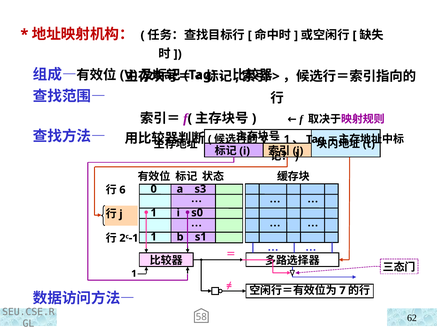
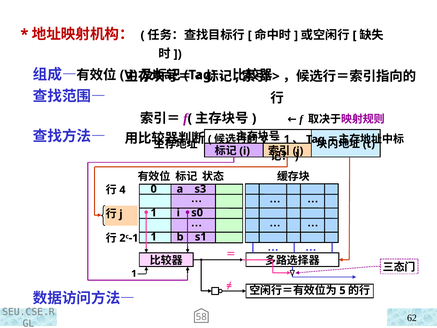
6: 6 -> 4
7: 7 -> 5
